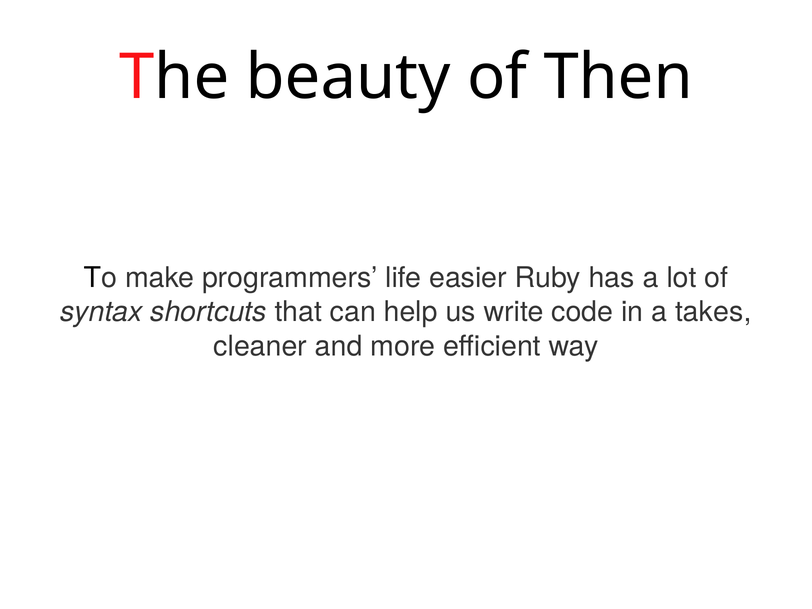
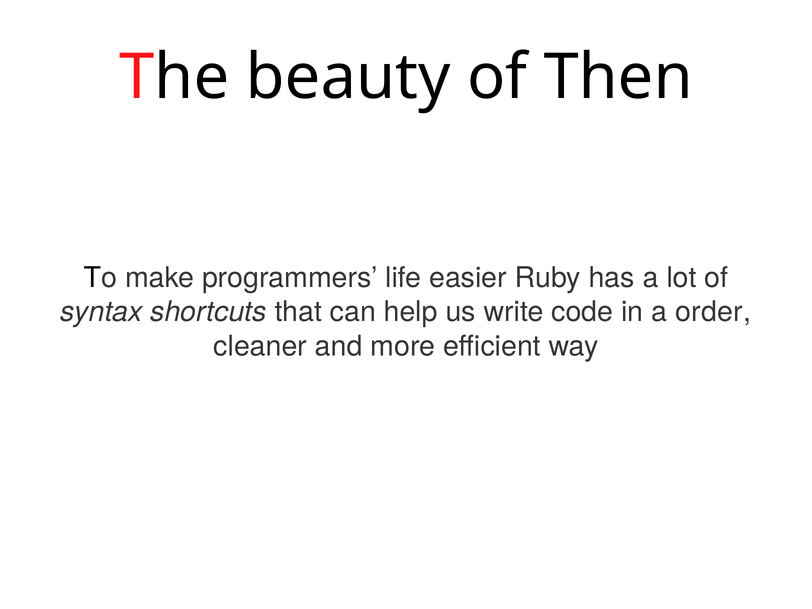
takes: takes -> order
